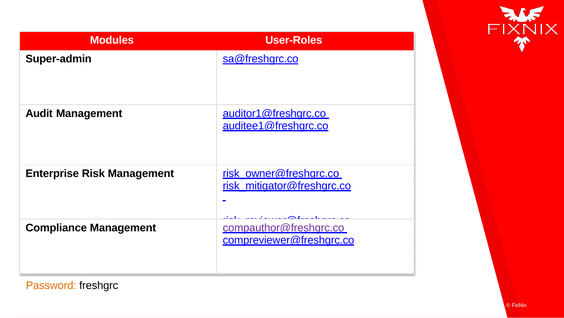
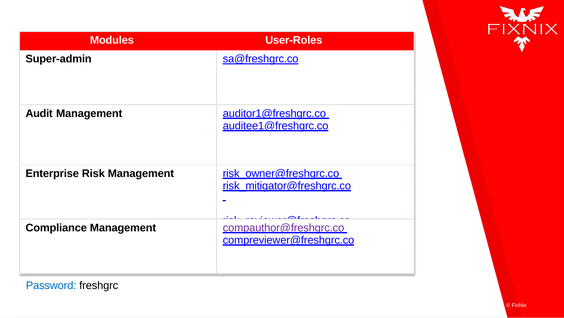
Password colour: orange -> blue
